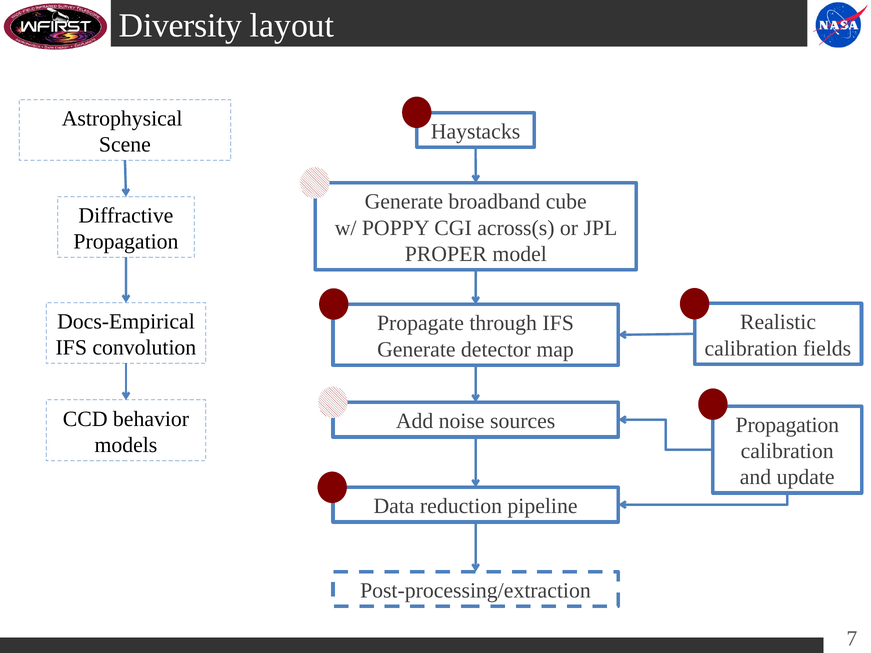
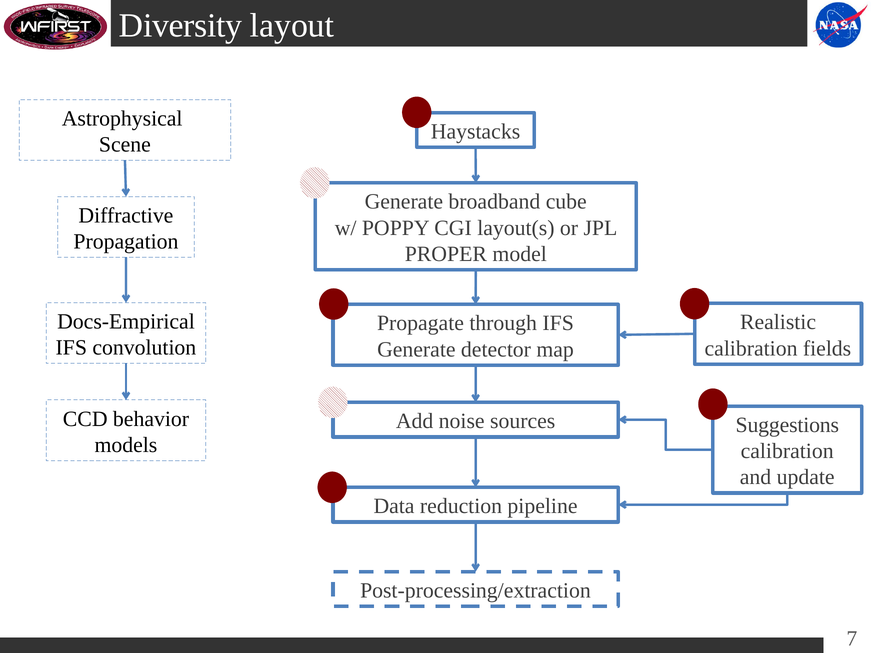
across(s: across(s -> layout(s
Propagation at (787, 425): Propagation -> Suggestions
